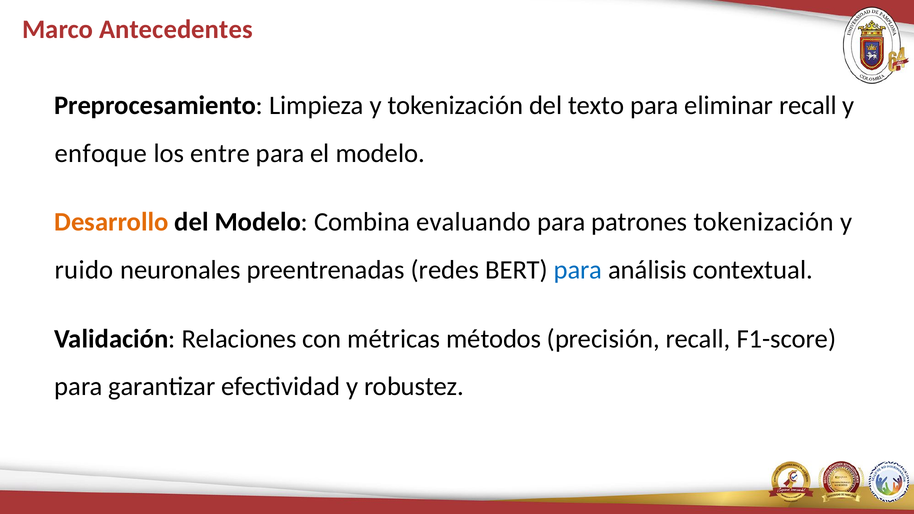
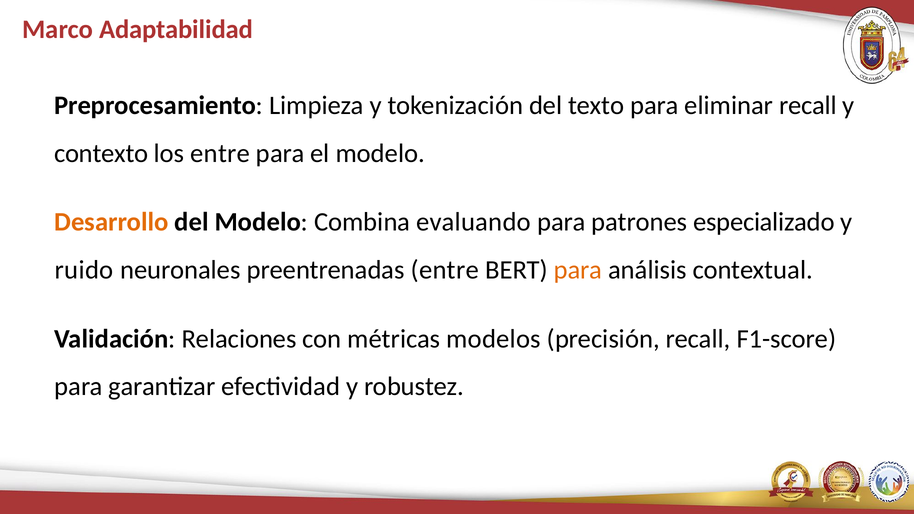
Antecedentes: Antecedentes -> Adaptabilidad
enfoque: enfoque -> contexto
patrones tokenización: tokenización -> especializado
preentrenadas redes: redes -> entre
para at (578, 270) colour: blue -> orange
métodos: métodos -> modelos
